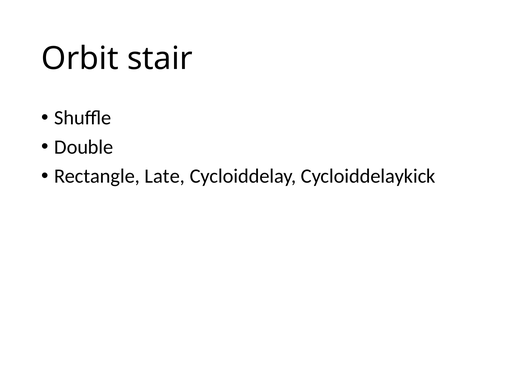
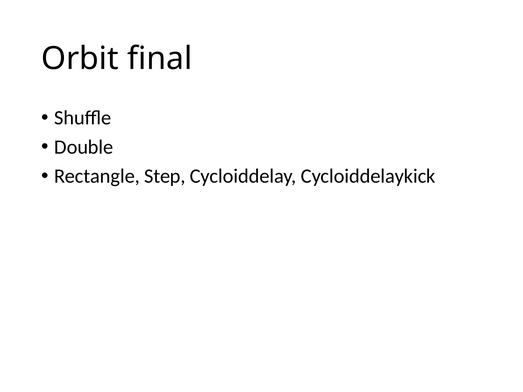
stair: stair -> final
Late: Late -> Step
